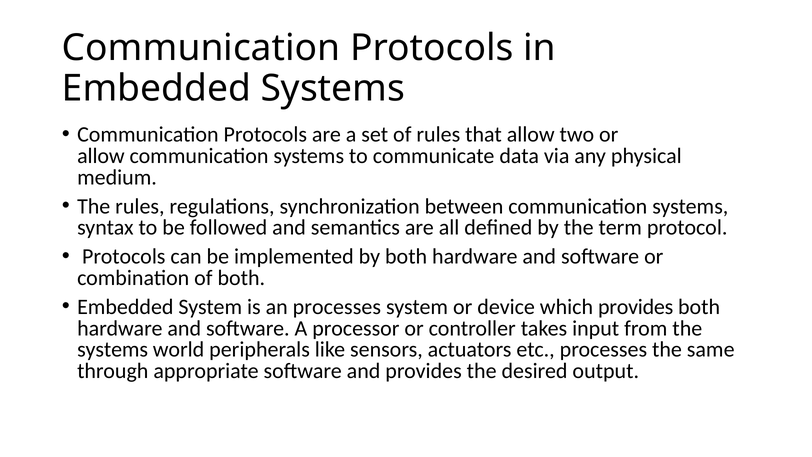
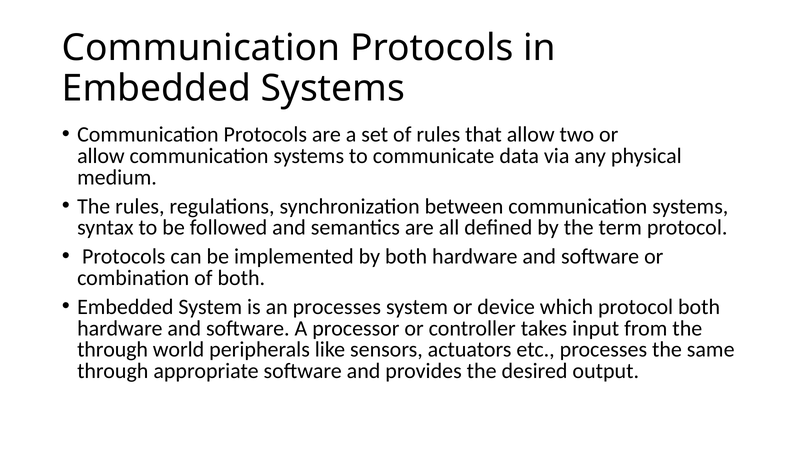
which provides: provides -> protocol
systems at (113, 350): systems -> through
